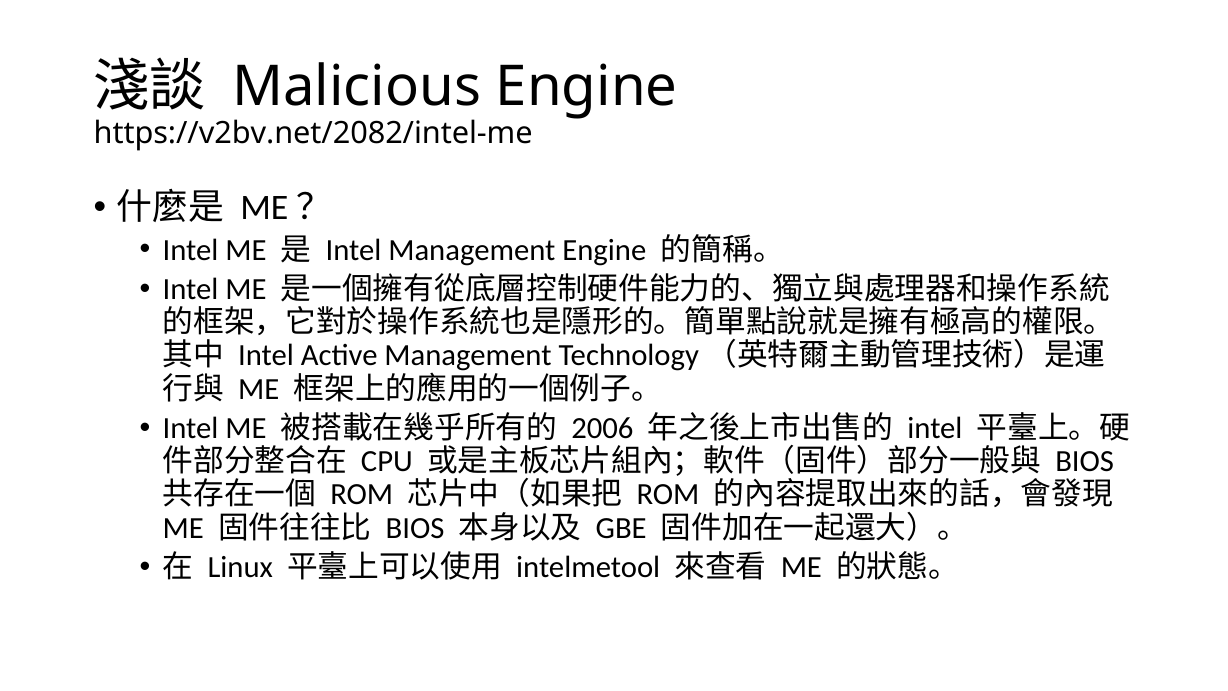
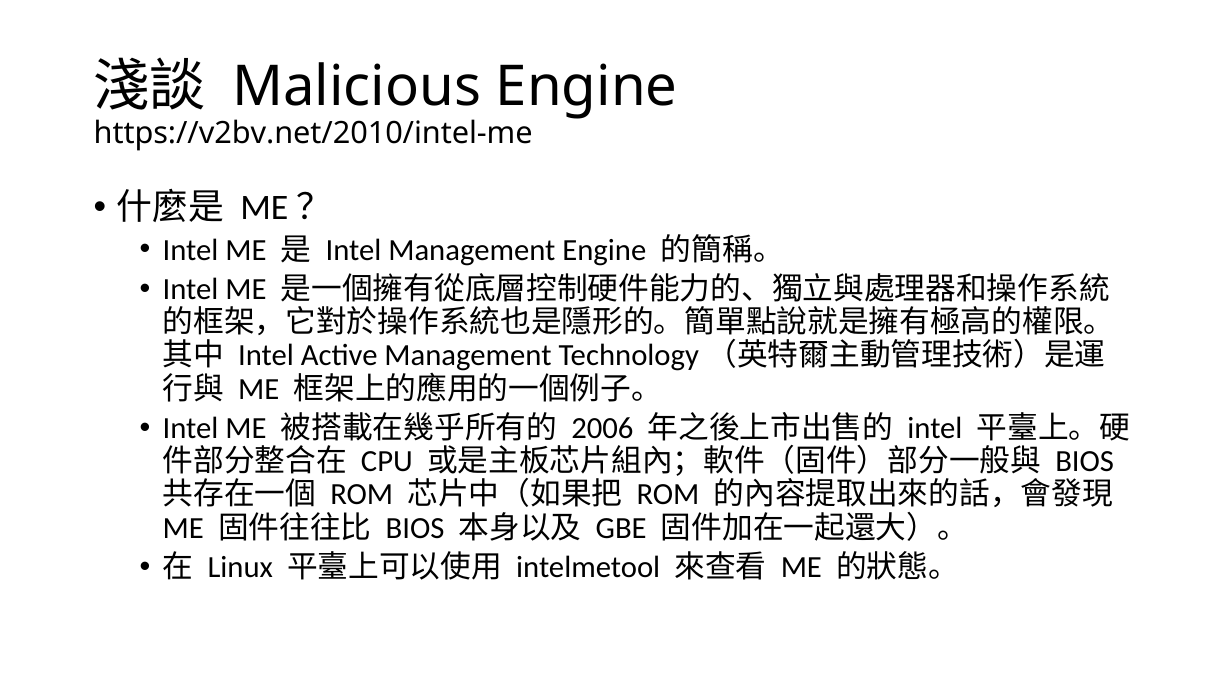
https://v2bv.net/2082/intel-me: https://v2bv.net/2082/intel-me -> https://v2bv.net/2010/intel-me
